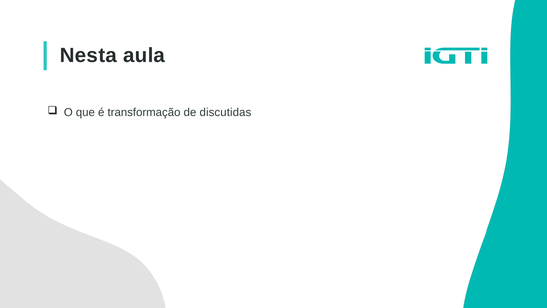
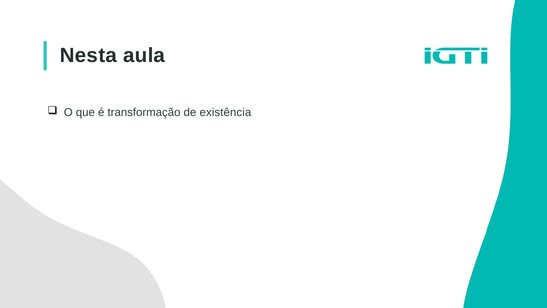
discutidas: discutidas -> existência
